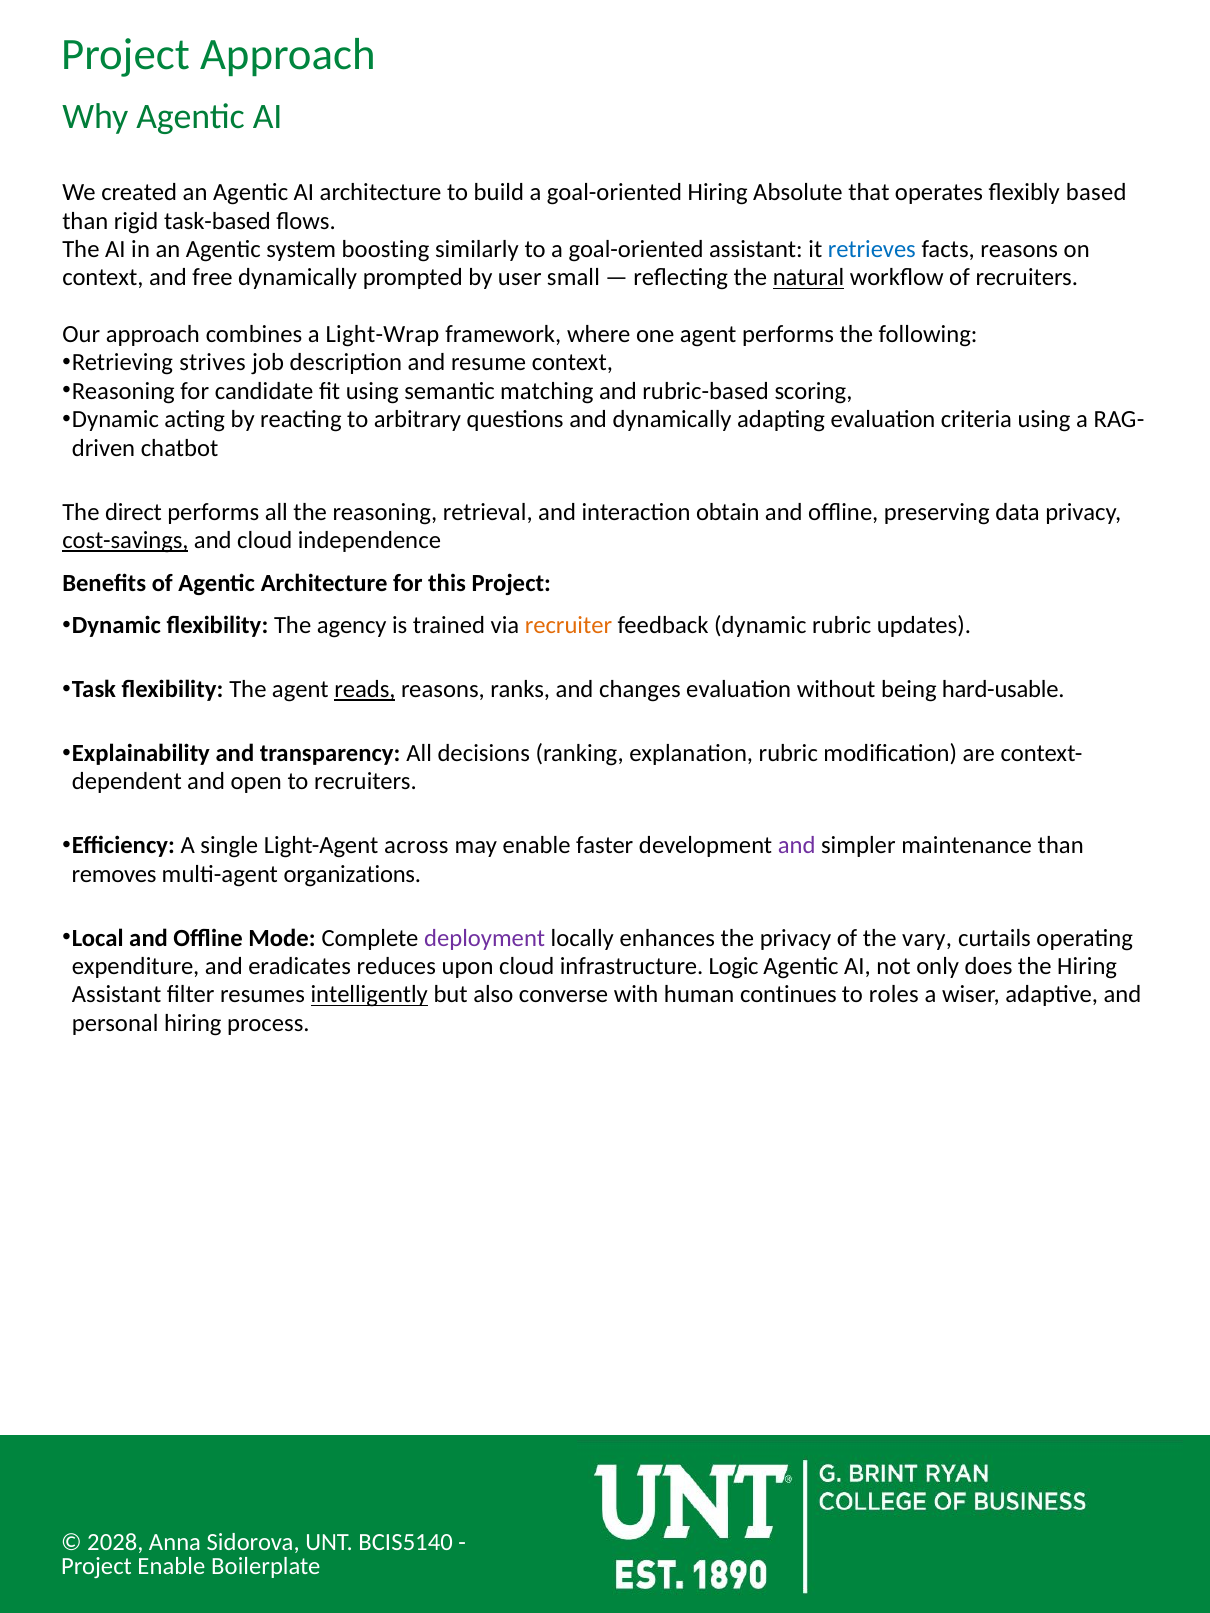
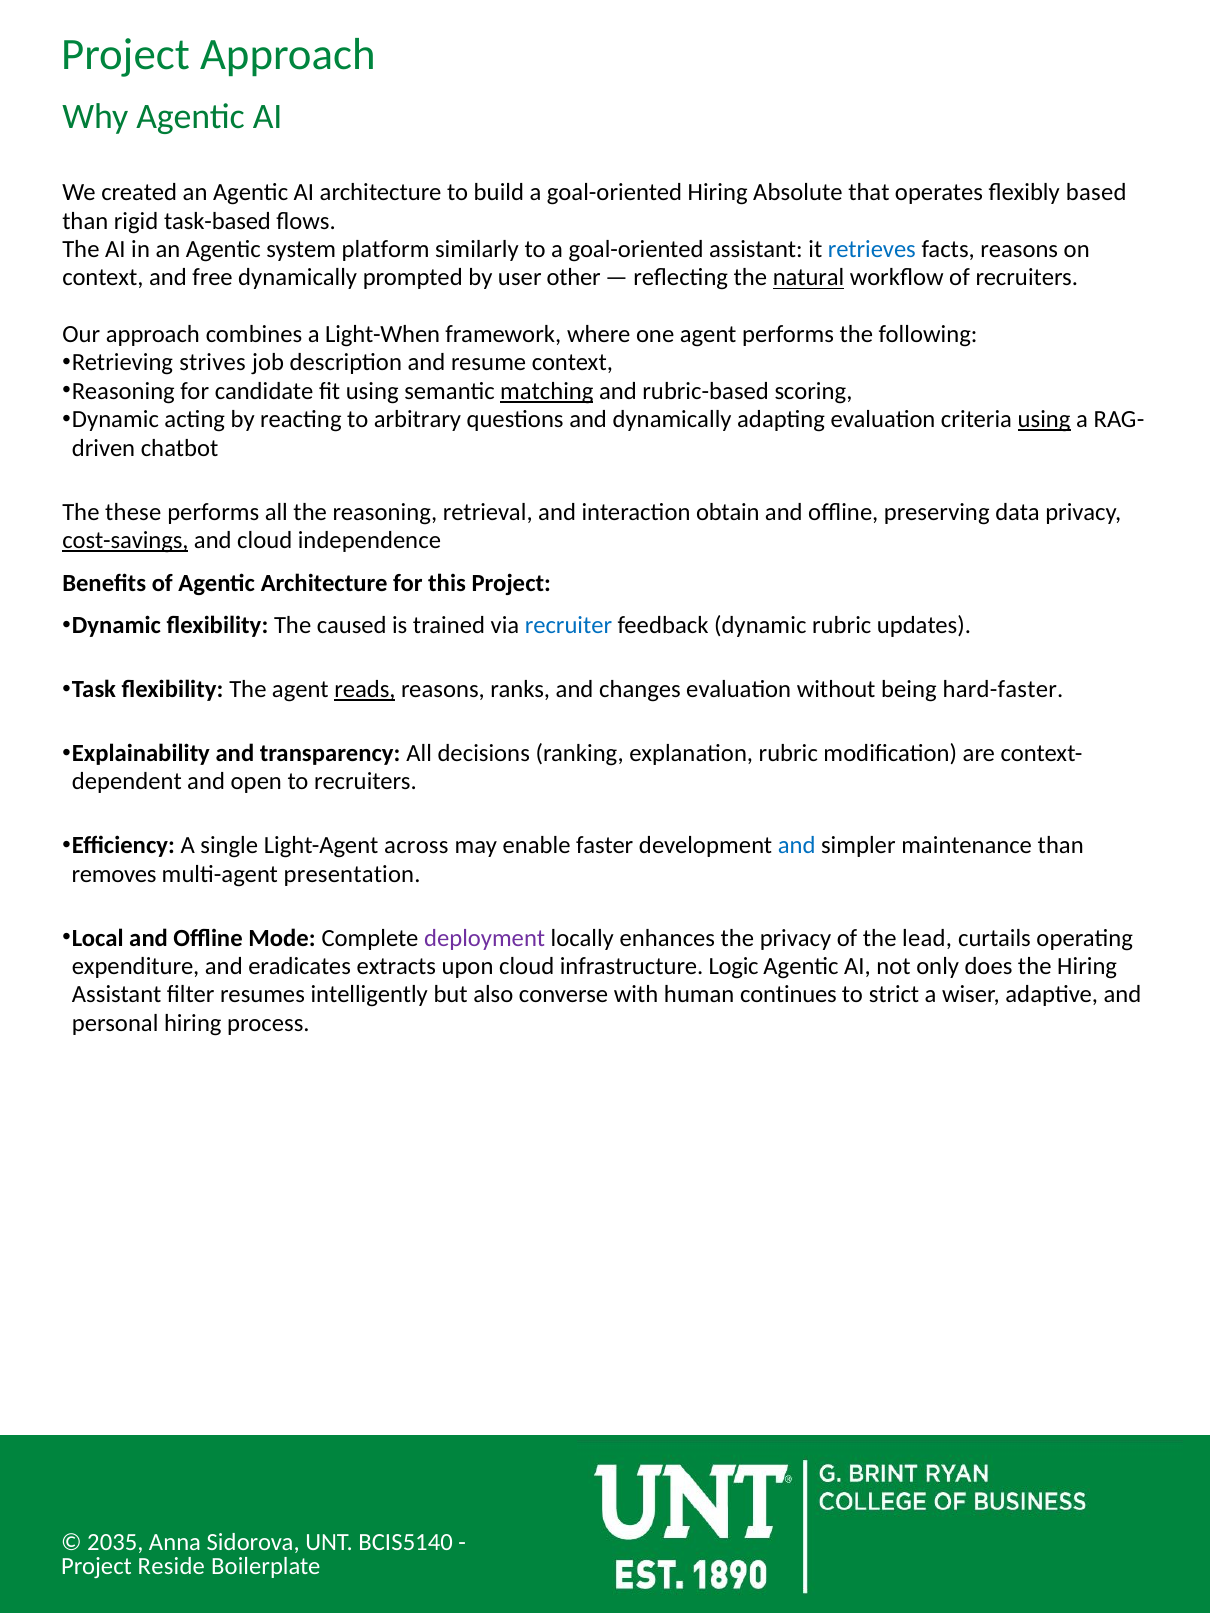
boosting: boosting -> platform
small: small -> other
Light-Wrap: Light-Wrap -> Light-When
matching underline: none -> present
using at (1044, 420) underline: none -> present
direct: direct -> these
agency: agency -> caused
recruiter colour: orange -> blue
hard-usable: hard-usable -> hard-faster
and at (797, 846) colour: purple -> blue
organizations: organizations -> presentation
vary: vary -> lead
reduces: reduces -> extracts
intelligently underline: present -> none
roles: roles -> strict
2028: 2028 -> 2035
Project Enable: Enable -> Reside
